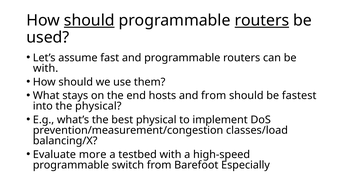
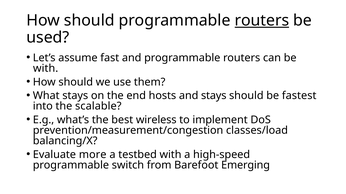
should at (89, 21) underline: present -> none
and from: from -> stays
the physical: physical -> scalable
best physical: physical -> wireless
Especially: Especially -> Emerging
